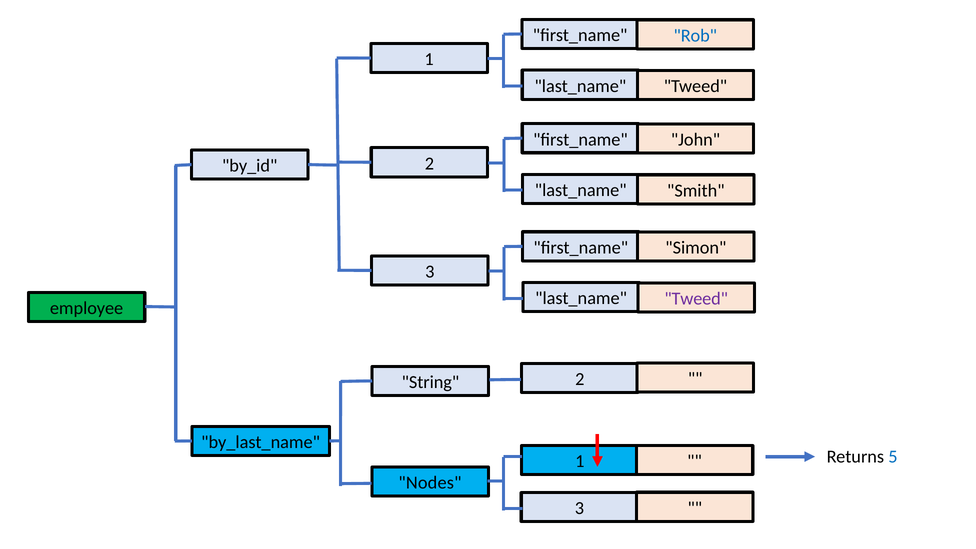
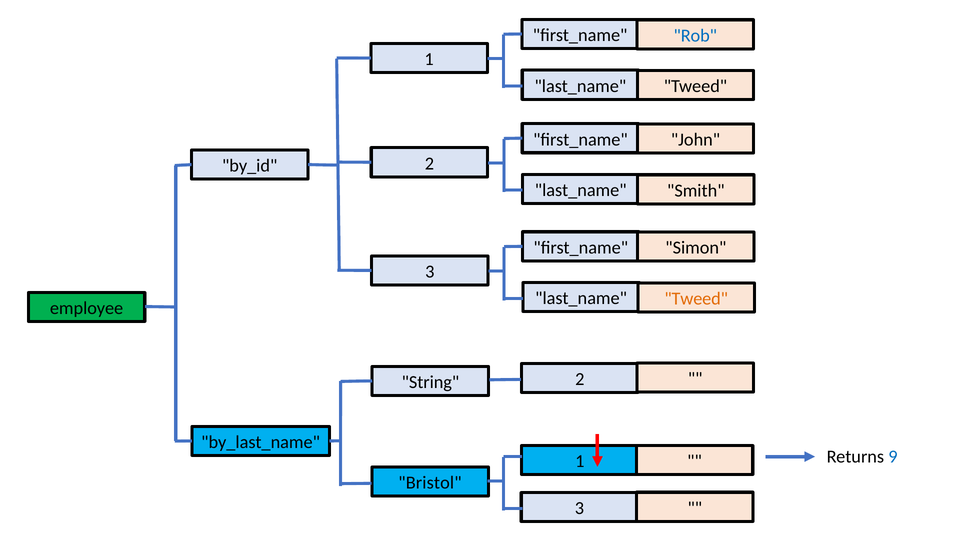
Tweed at (696, 299) colour: purple -> orange
5: 5 -> 9
Nodes: Nodes -> Bristol
